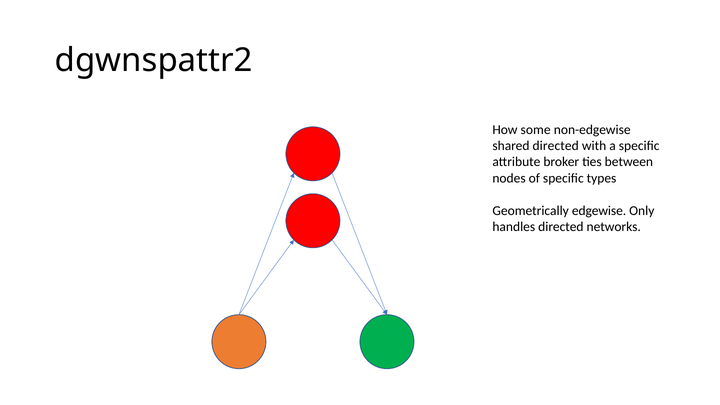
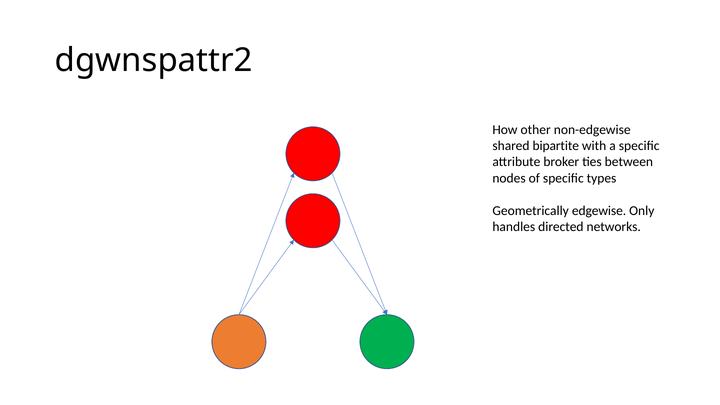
some: some -> other
shared directed: directed -> bipartite
